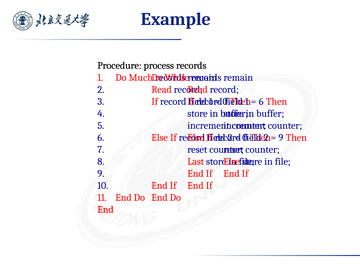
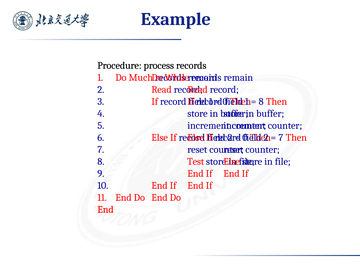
6 at (261, 101): 6 -> 8
9 at (281, 138): 9 -> 7
Last: Last -> Test
